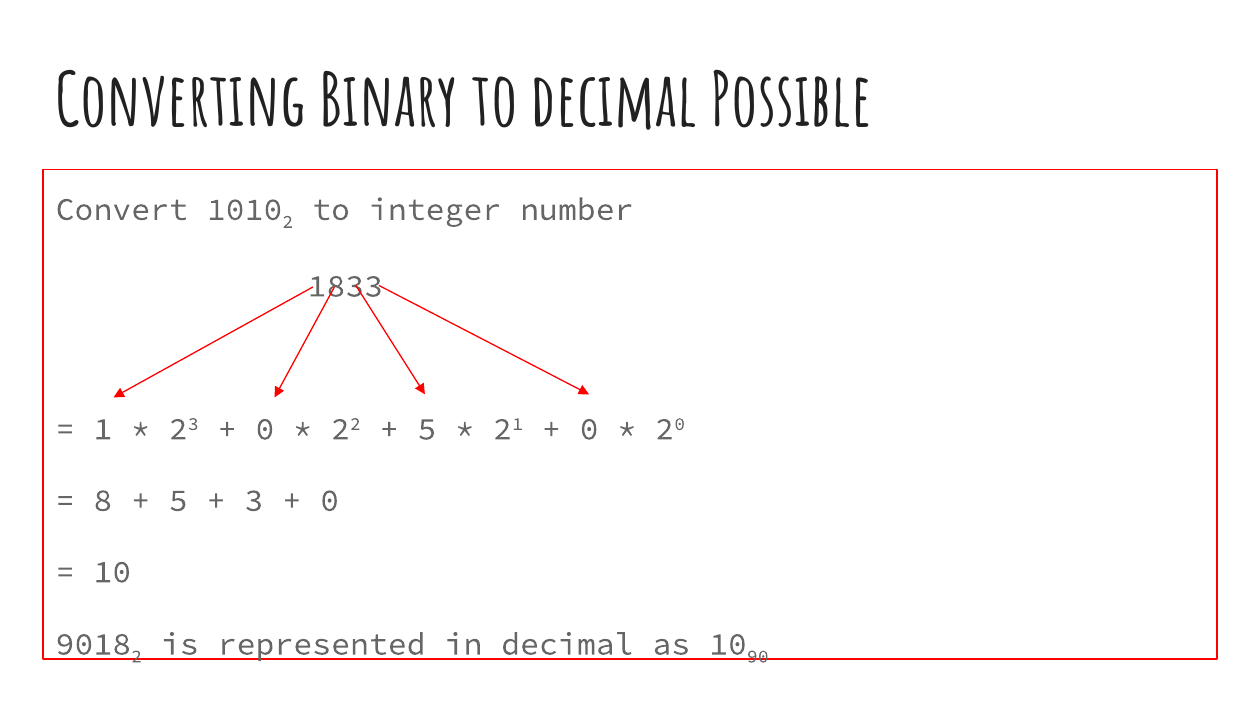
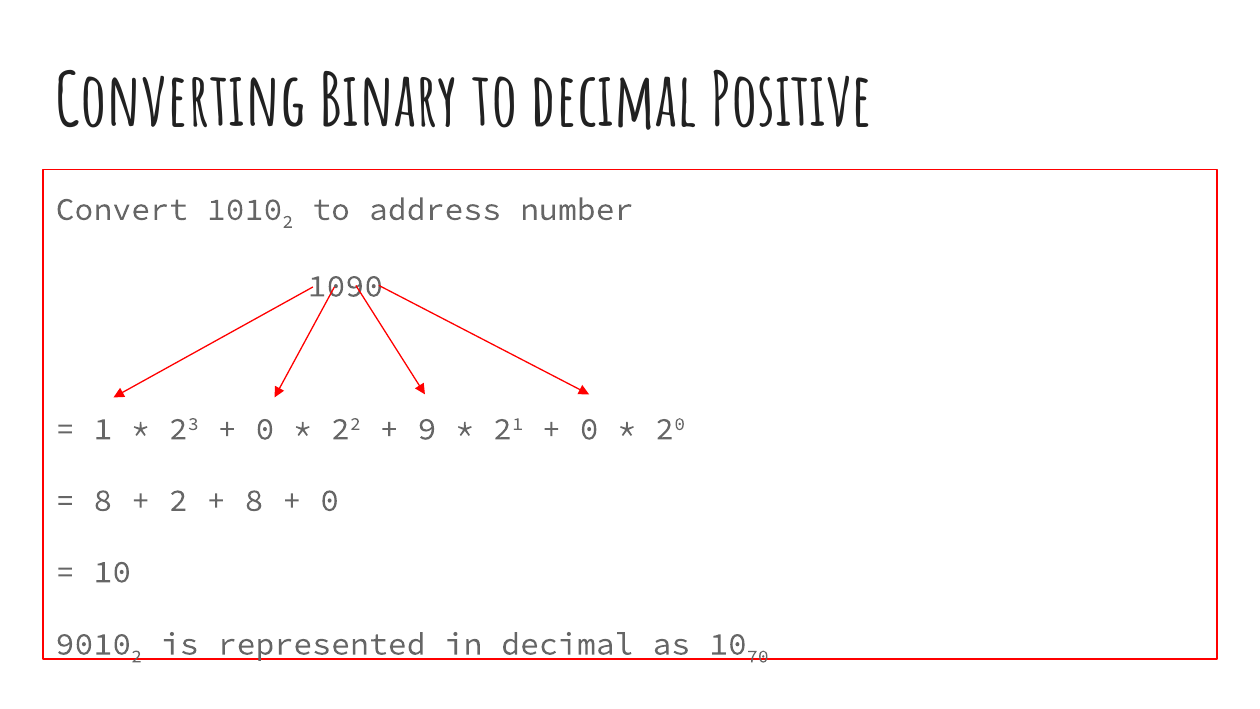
Possible: Possible -> Positive
integer: integer -> address
1833: 1833 -> 1090
5 at (427, 429): 5 -> 9
5 at (178, 500): 5 -> 2
3 at (254, 500): 3 -> 8
9018: 9018 -> 9010
90: 90 -> 70
